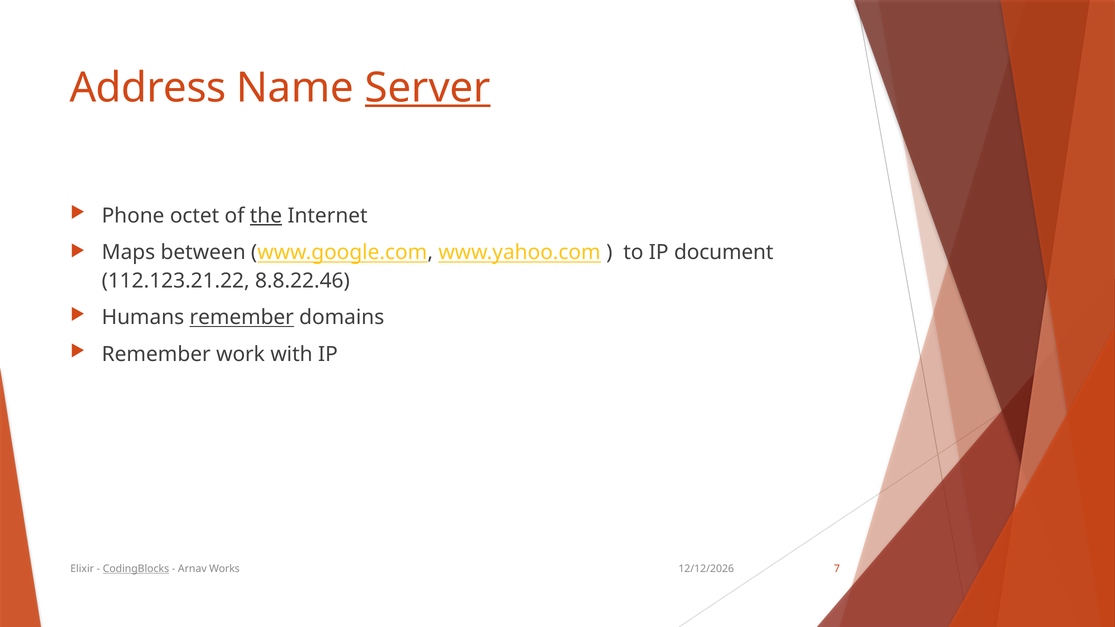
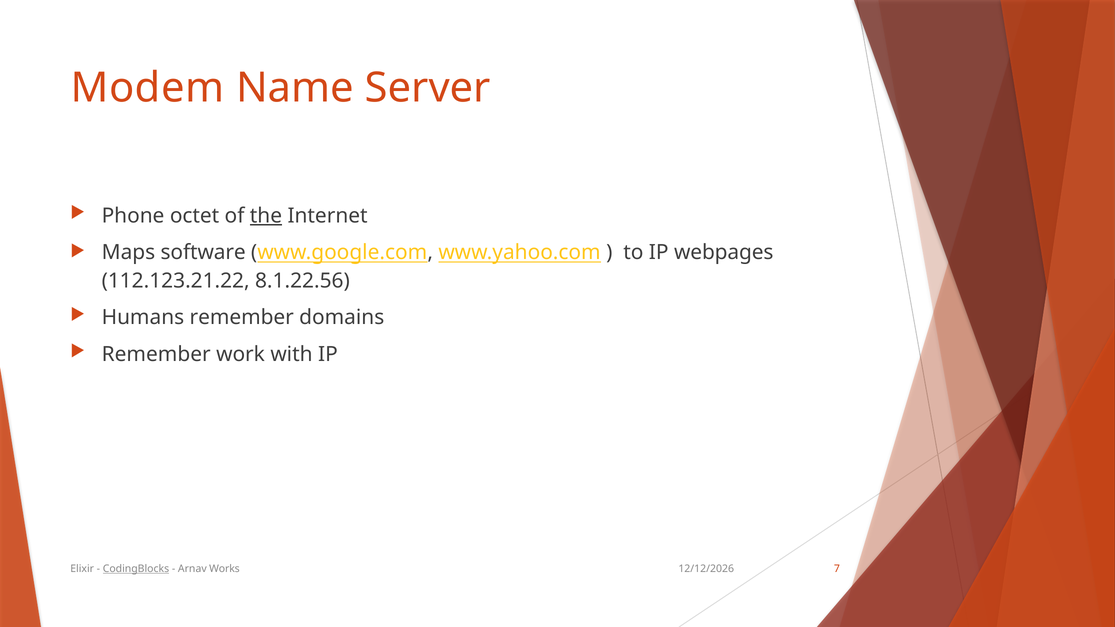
Address: Address -> Modem
Server underline: present -> none
between: between -> software
document: document -> webpages
8.8.22.46: 8.8.22.46 -> 8.1.22.56
remember at (242, 318) underline: present -> none
